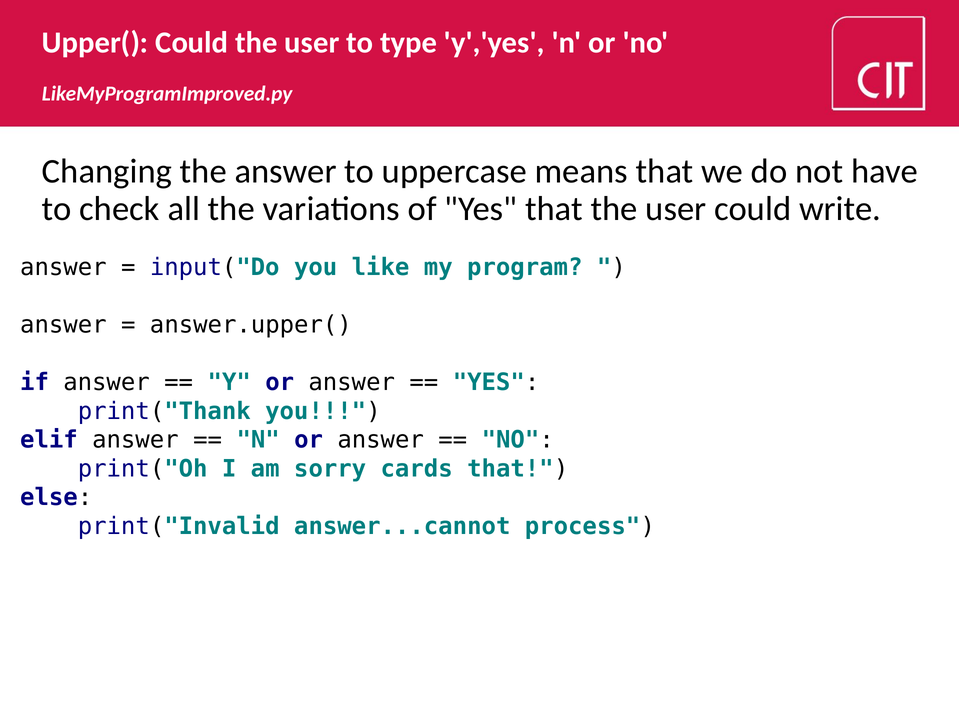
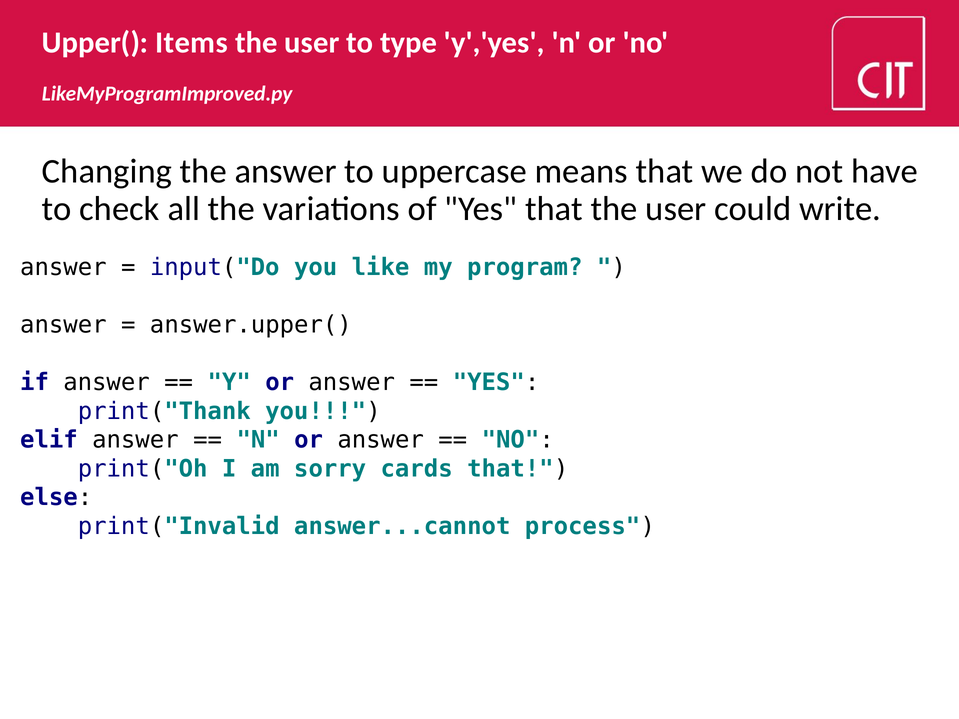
Upper( Could: Could -> Items
